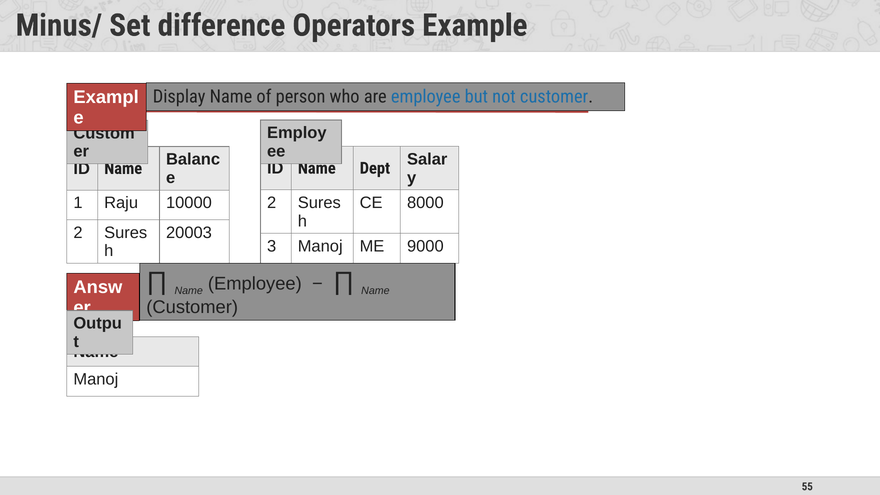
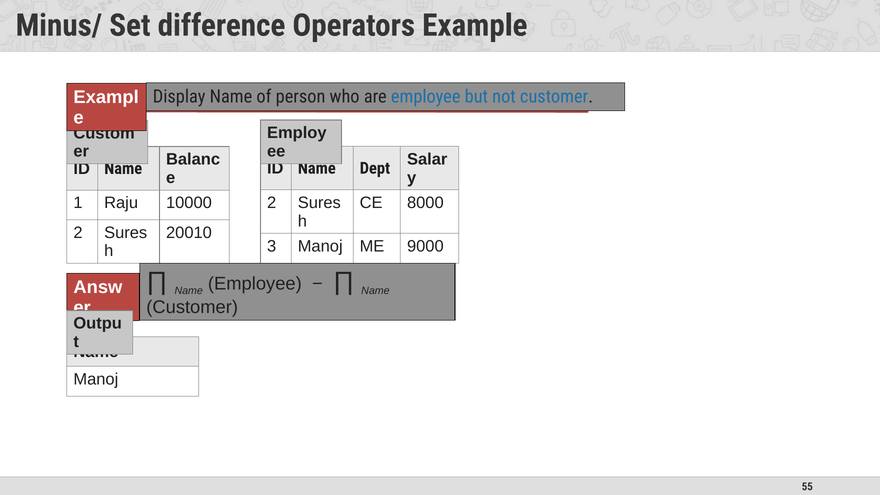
20003: 20003 -> 20010
